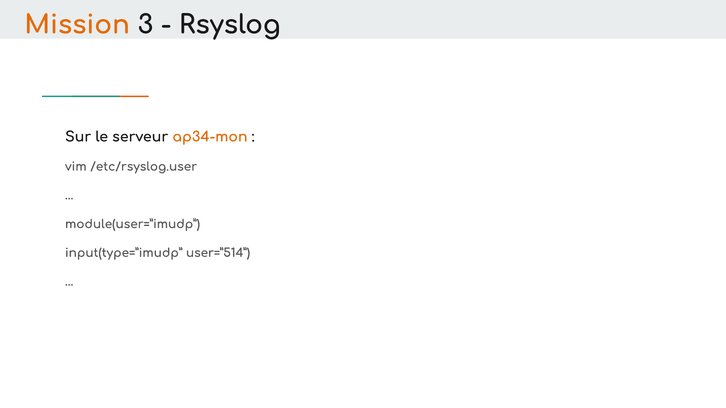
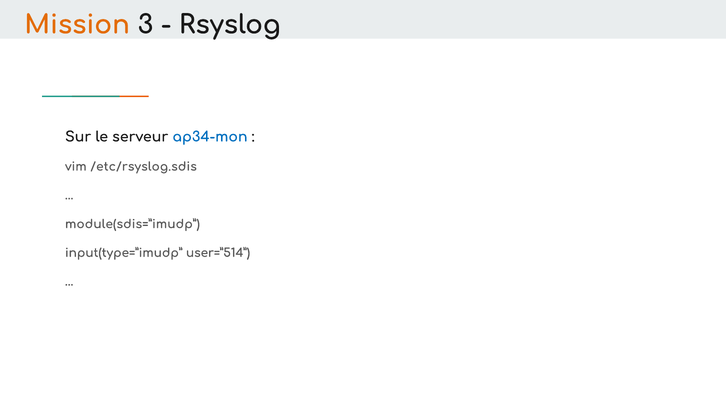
ap34-mon colour: orange -> blue
/etc/rsyslog.user: /etc/rsyslog.user -> /etc/rsyslog.sdis
module(user=”imudp: module(user=”imudp -> module(sdis=”imudp
